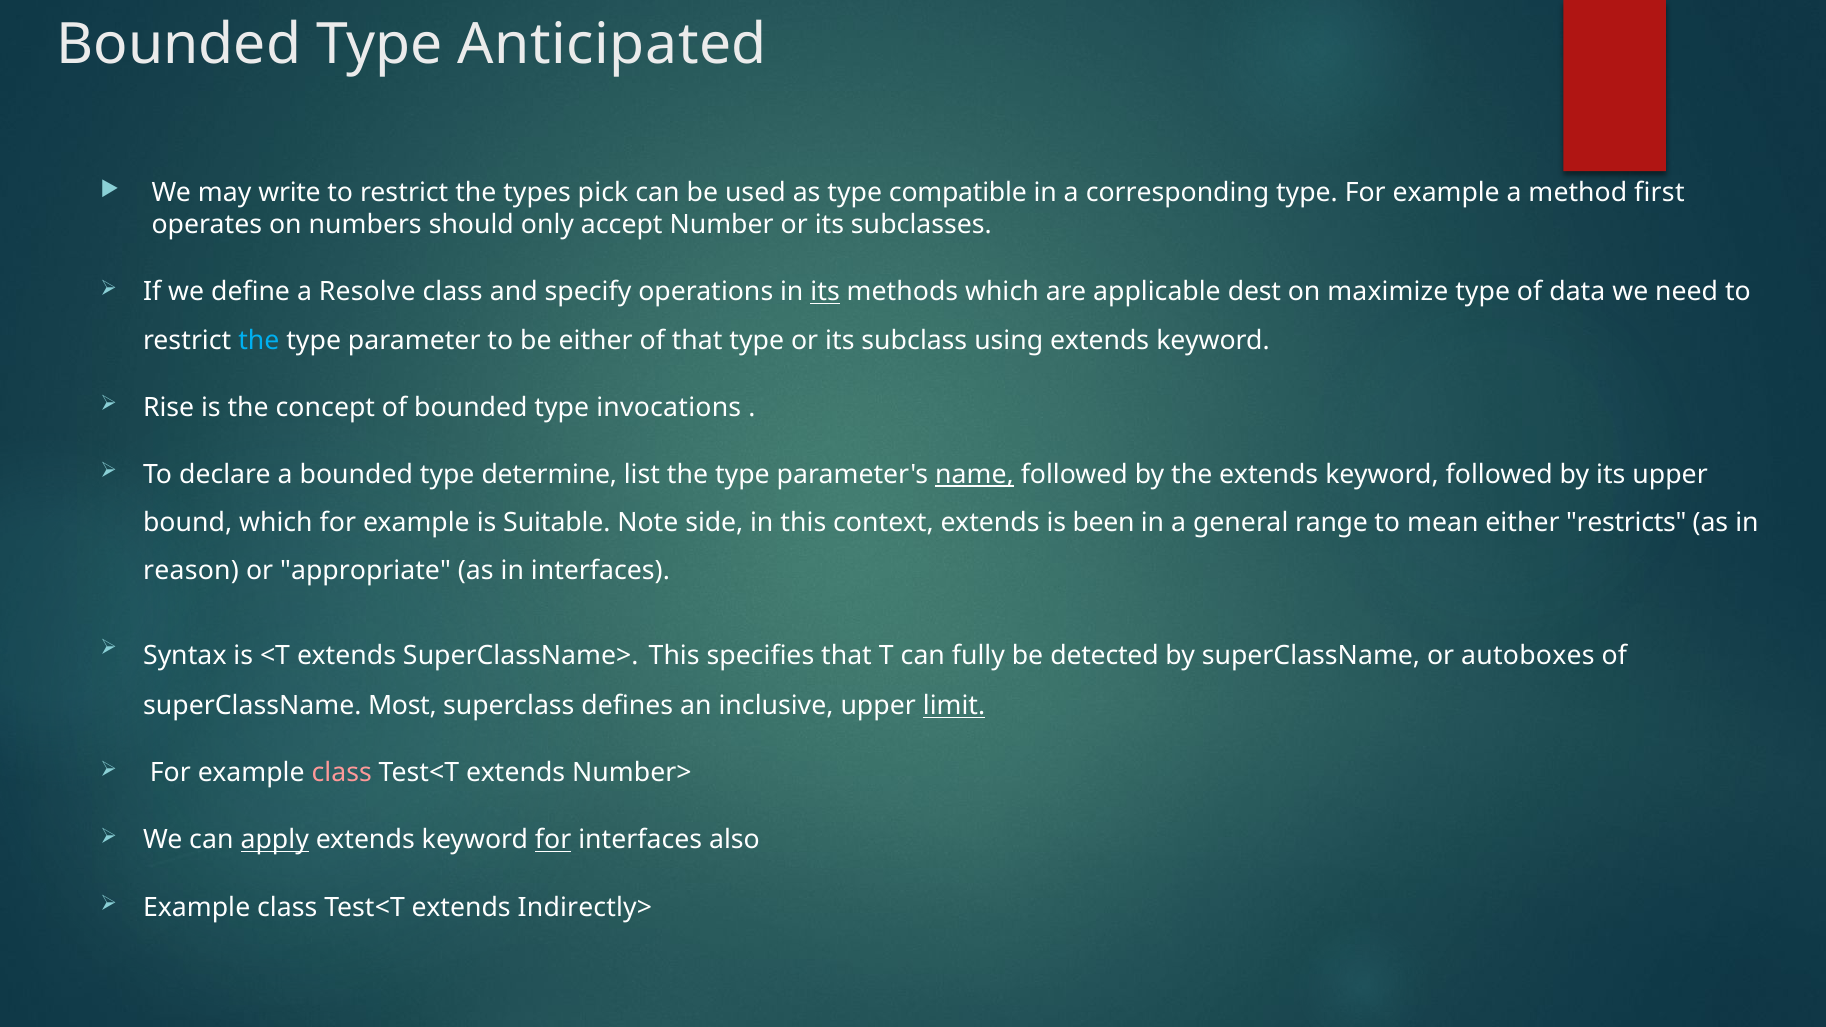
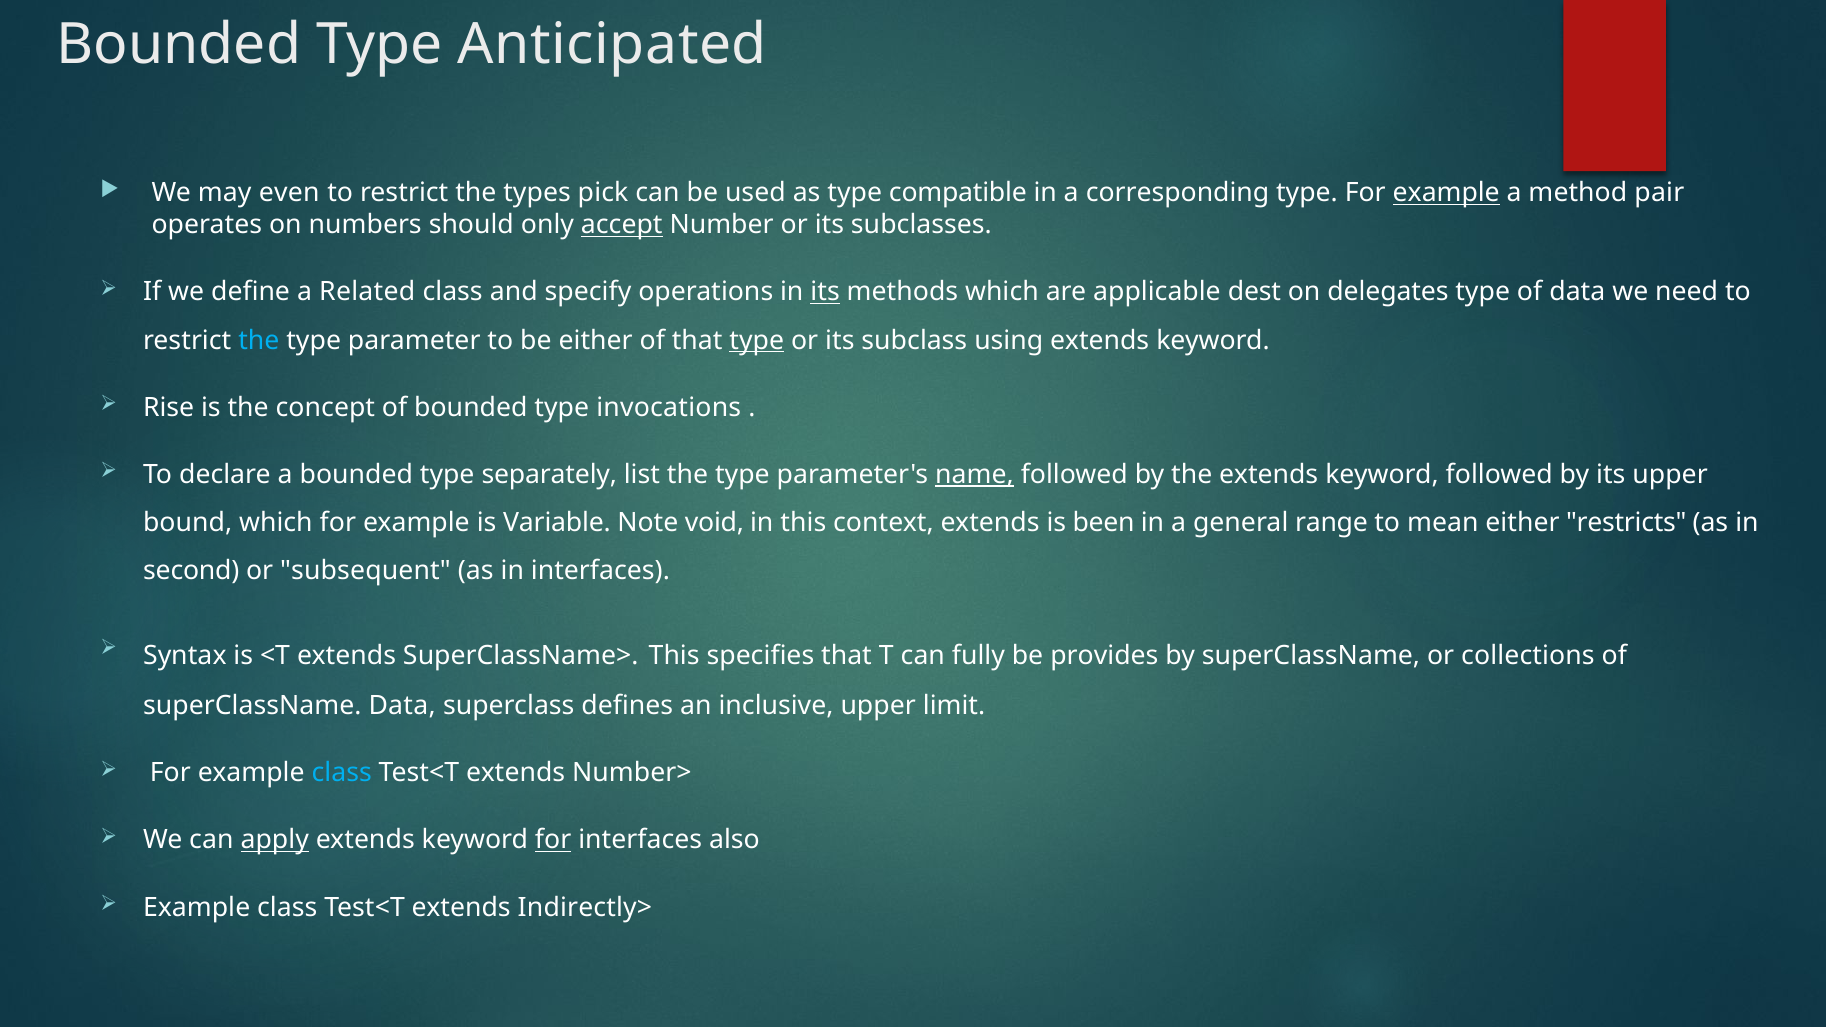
write: write -> even
example at (1446, 193) underline: none -> present
first: first -> pair
accept underline: none -> present
Resolve: Resolve -> Related
maximize: maximize -> delegates
type at (757, 340) underline: none -> present
determine: determine -> separately
Suitable: Suitable -> Variable
side: side -> void
reason: reason -> second
appropriate: appropriate -> subsequent
detected: detected -> provides
autoboxes: autoboxes -> collections
superClassName Most: Most -> Data
limit underline: present -> none
class at (342, 773) colour: pink -> light blue
